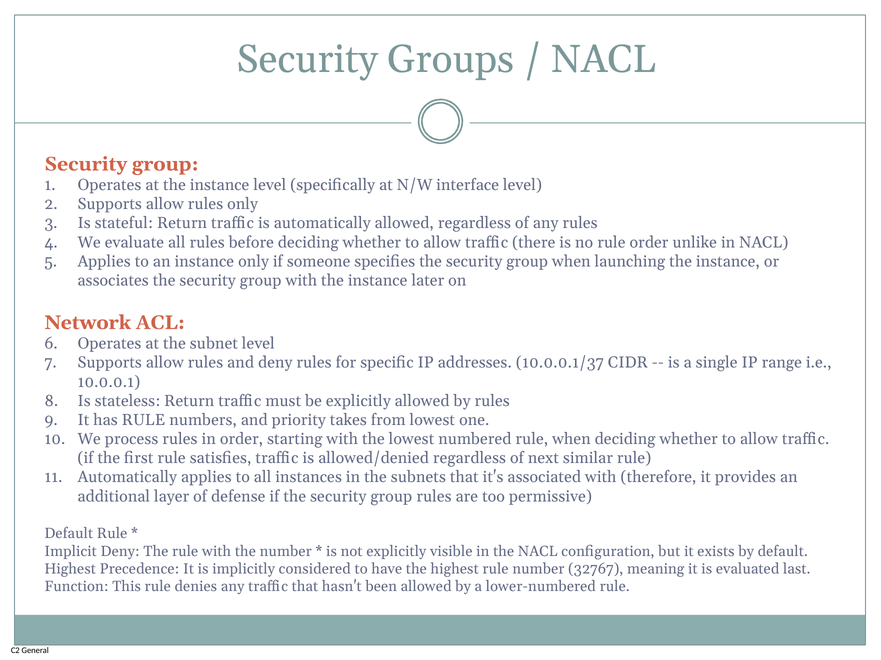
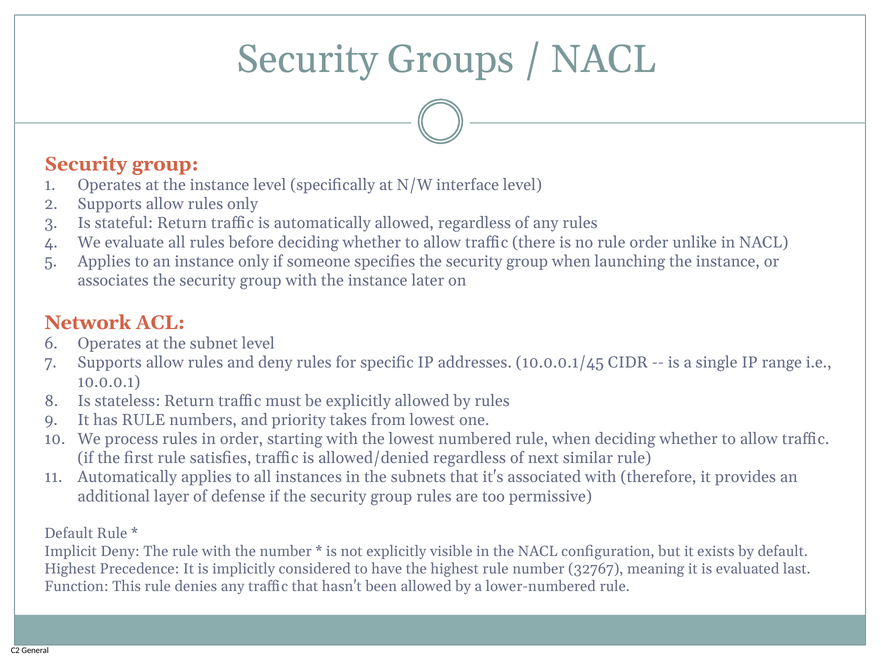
10.0.0.1/37: 10.0.0.1/37 -> 10.0.0.1/45
